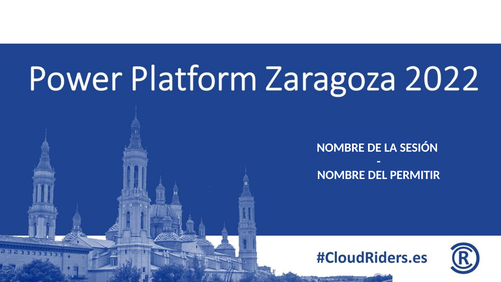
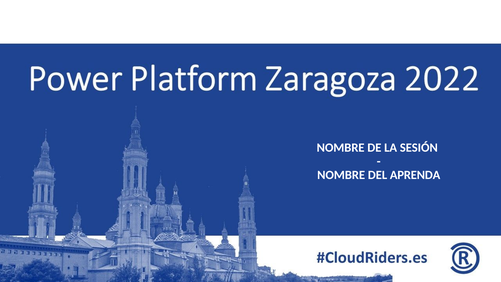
PERMITIR: PERMITIR -> APRENDA
